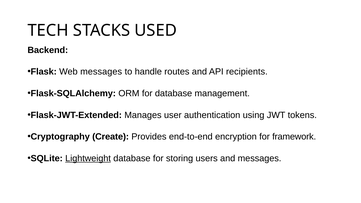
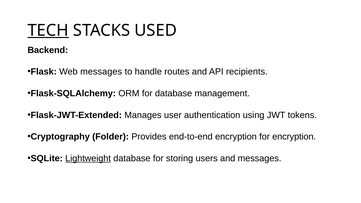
TECH underline: none -> present
Create: Create -> Folder
for framework: framework -> encryption
